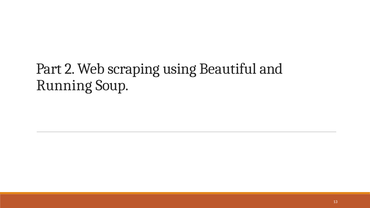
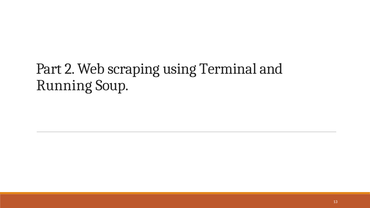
Beautiful: Beautiful -> Terminal
